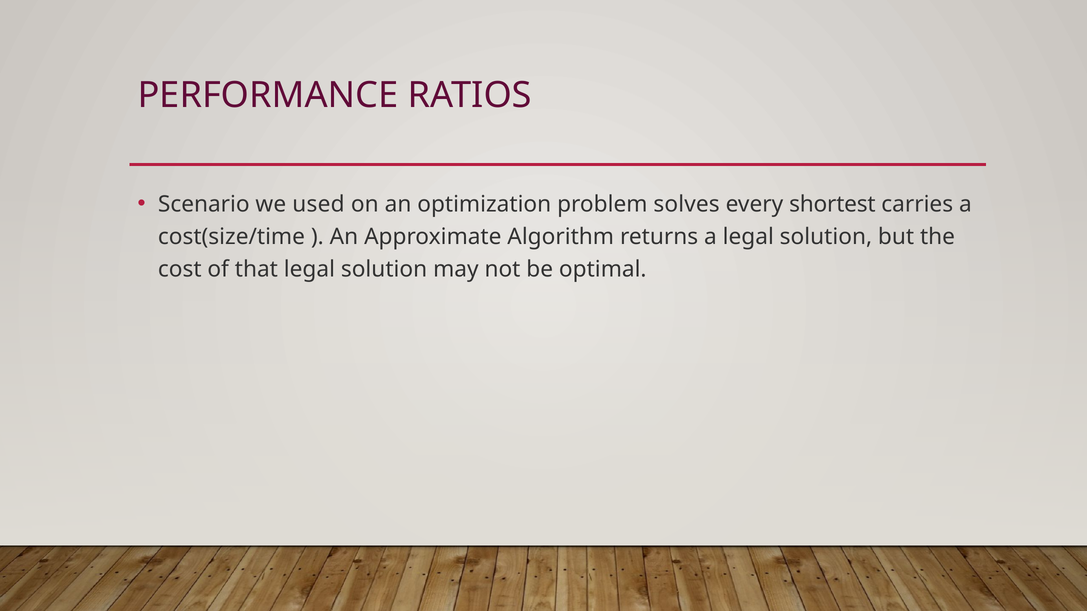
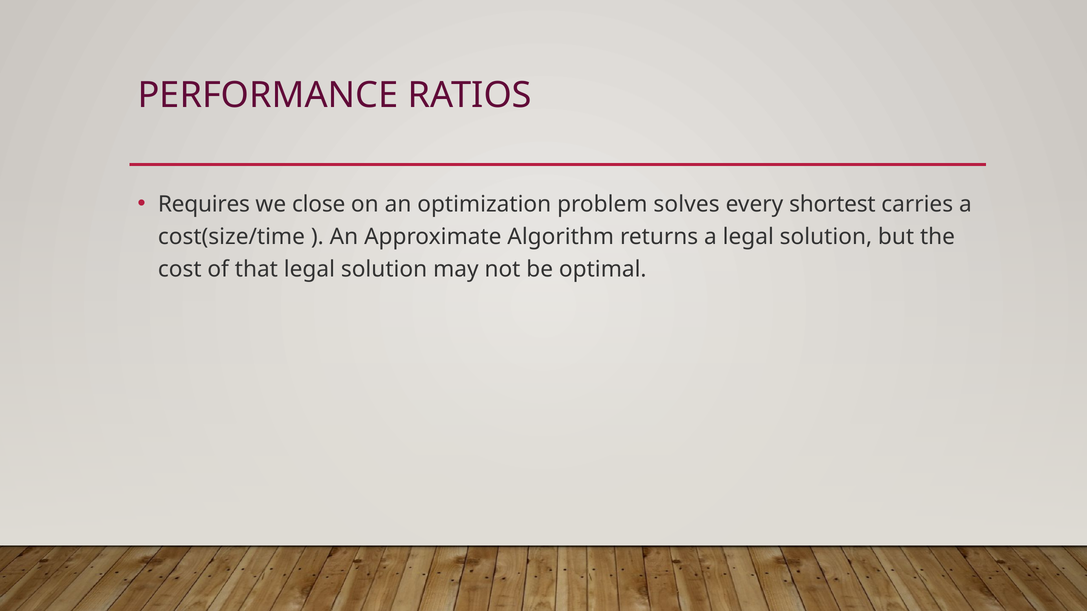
Scenario: Scenario -> Requires
used: used -> close
